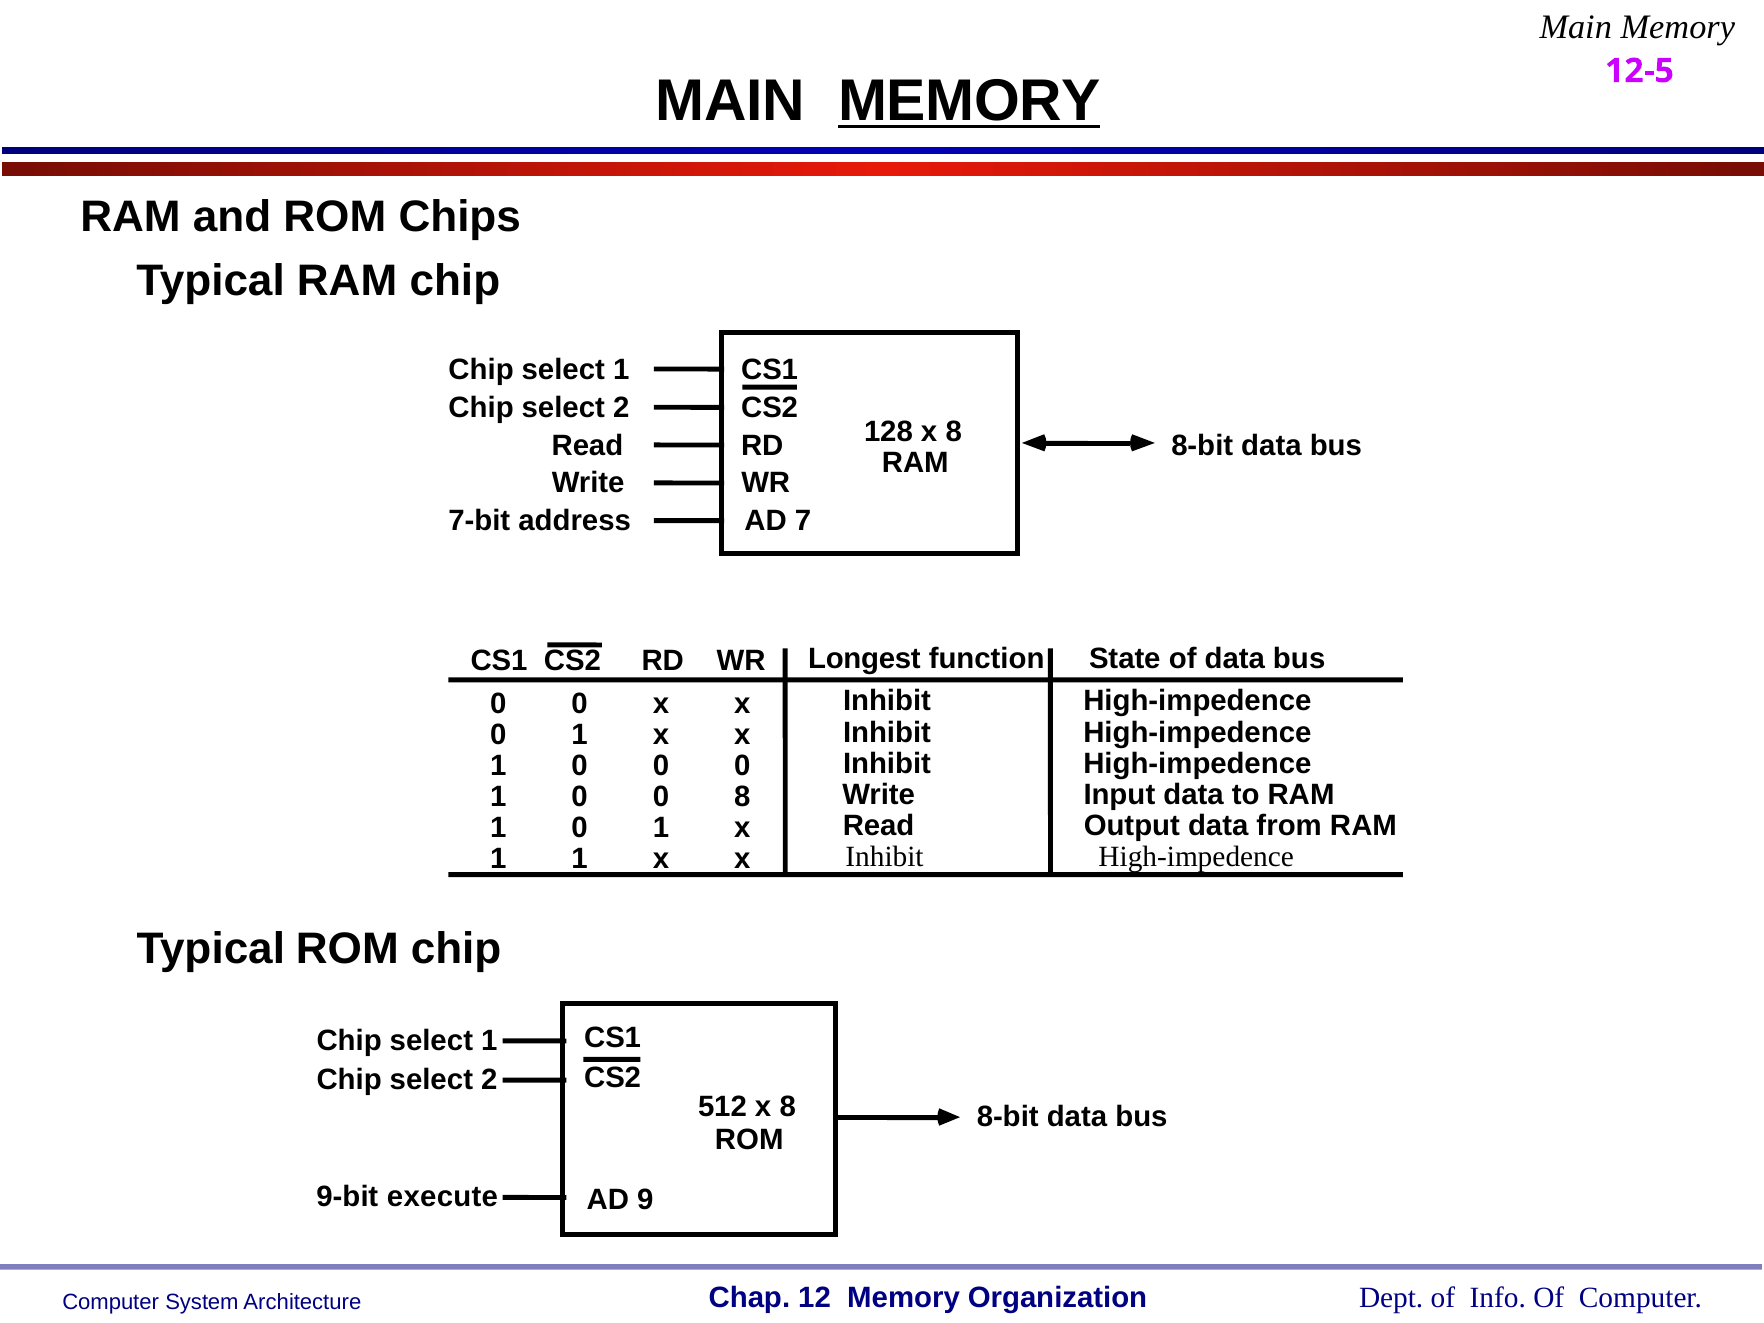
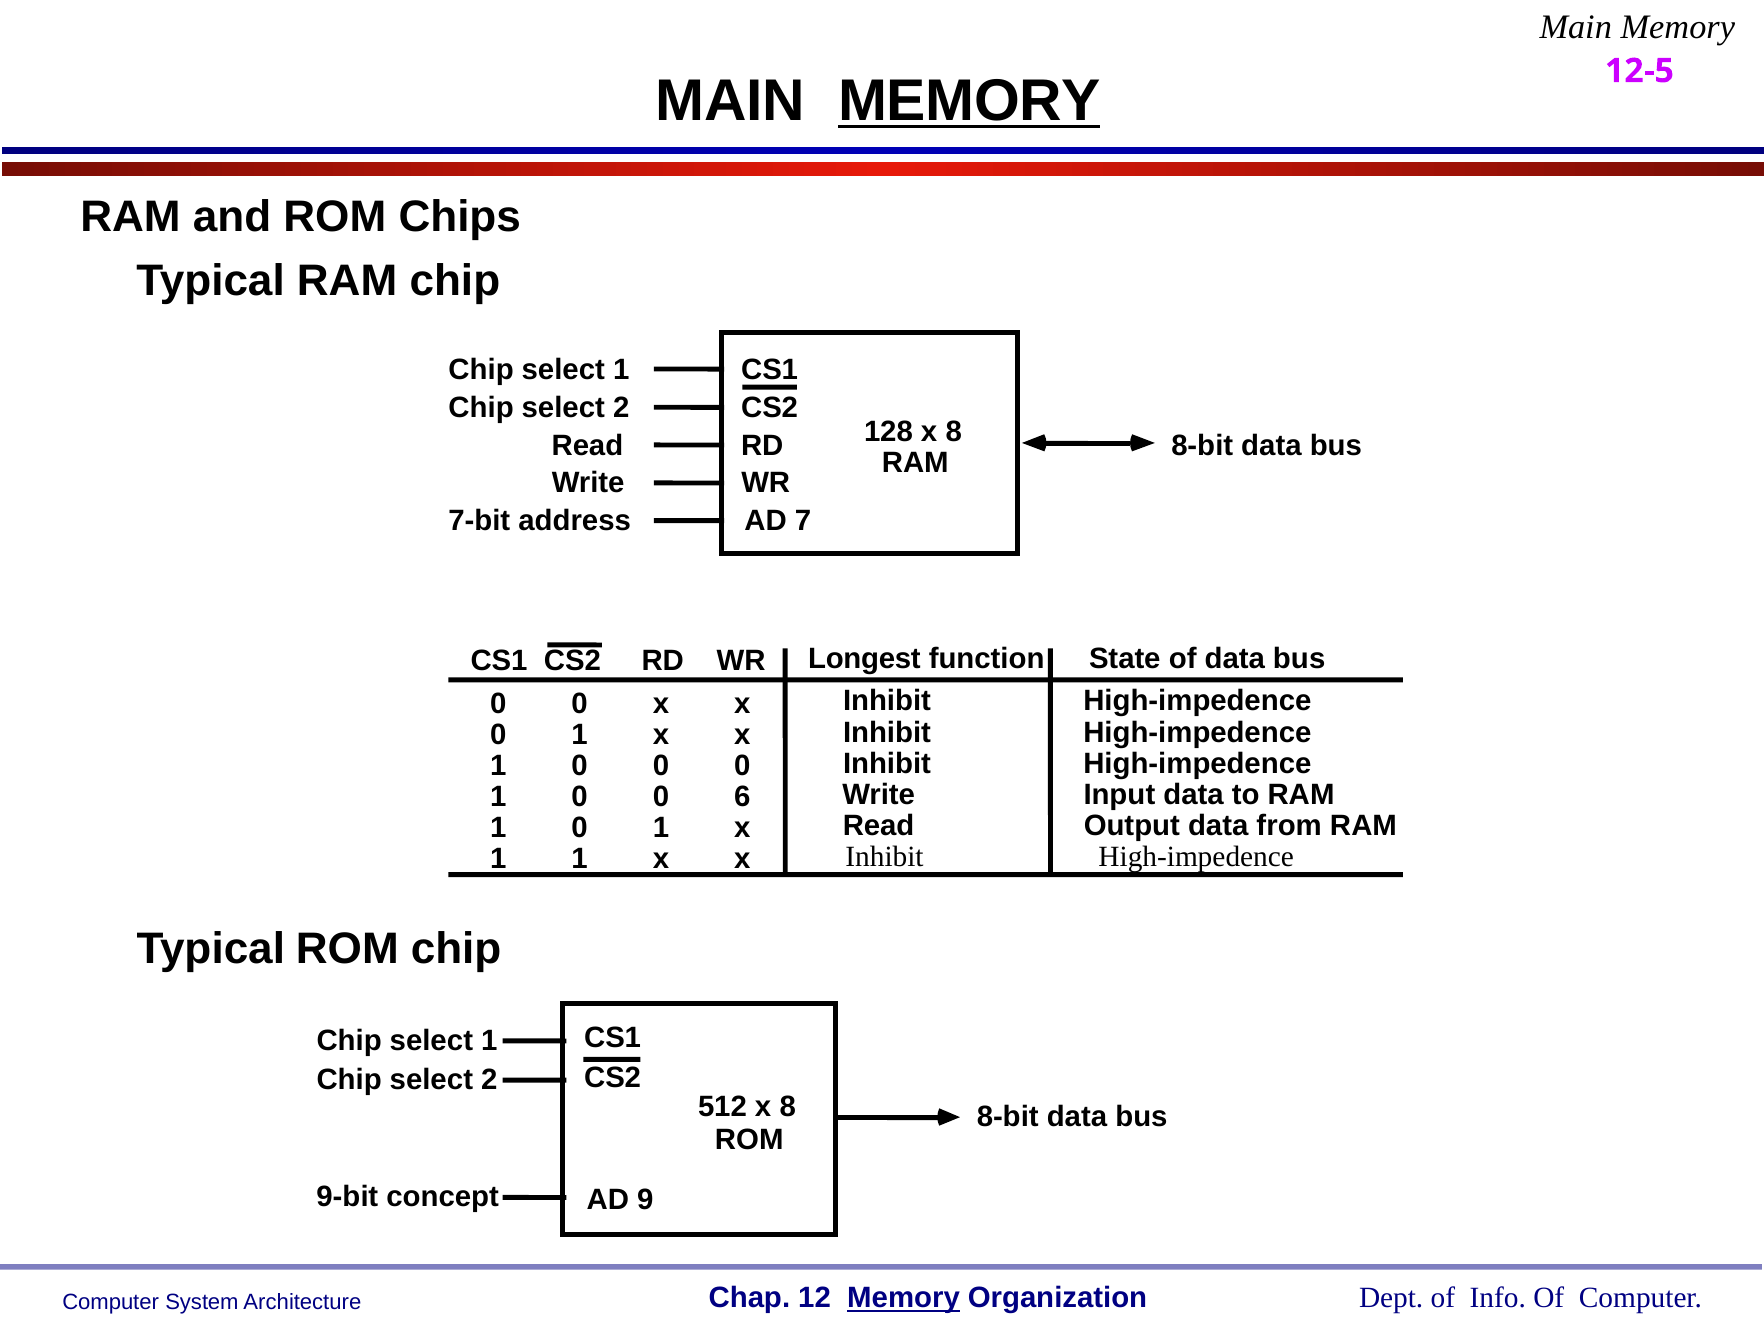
0 8: 8 -> 6
execute: execute -> concept
Memory at (904, 1298) underline: none -> present
